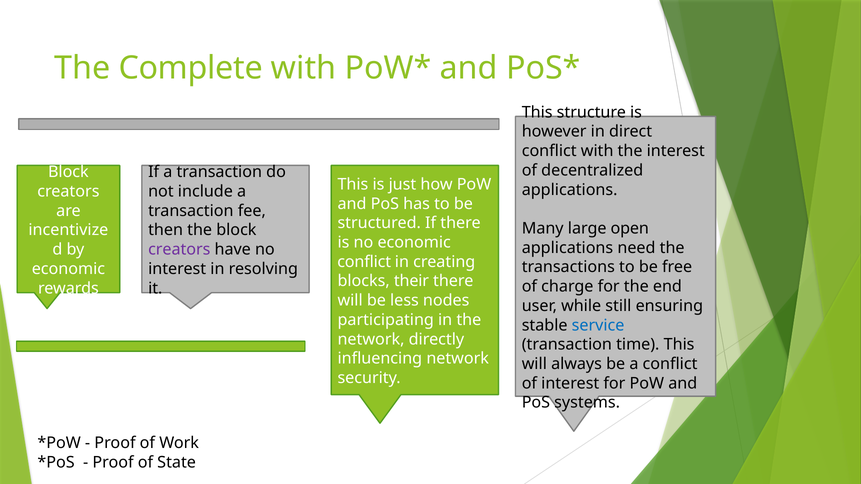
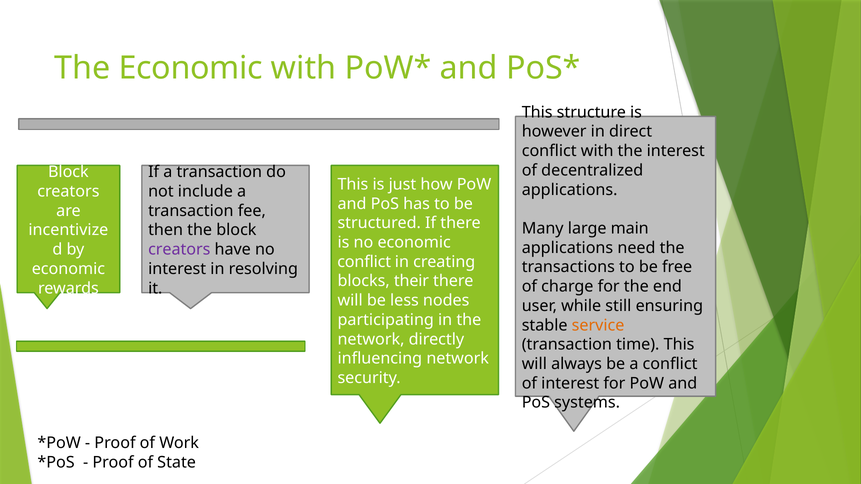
The Complete: Complete -> Economic
open: open -> main
service colour: blue -> orange
